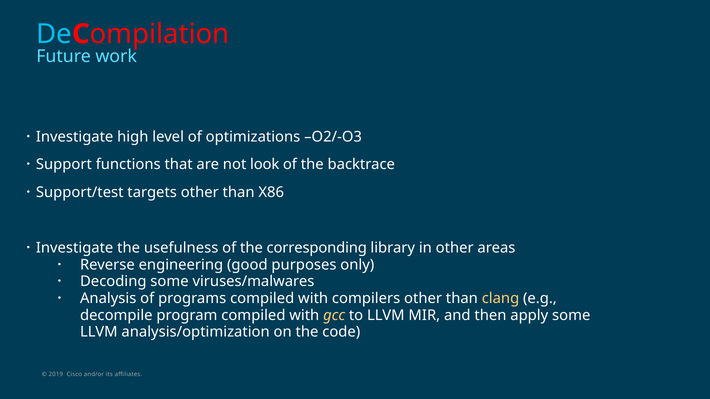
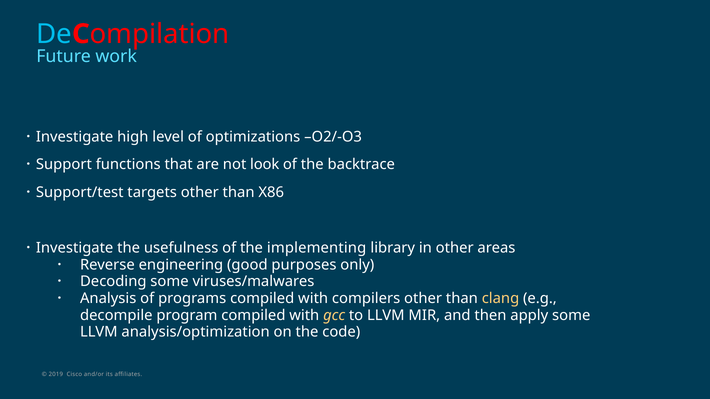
corresponding: corresponding -> implementing
